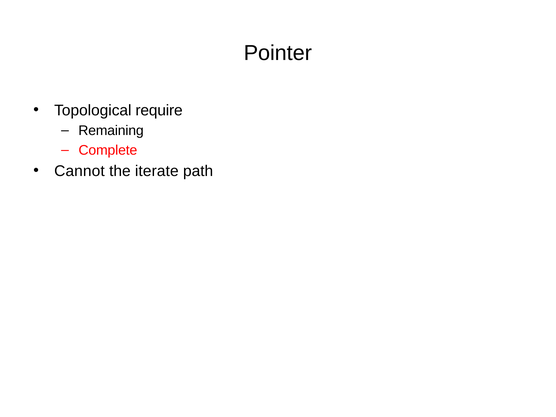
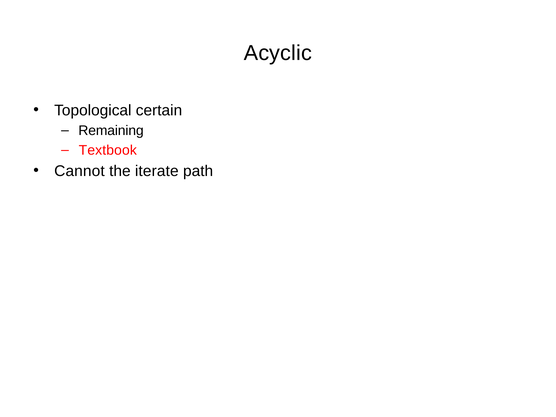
Pointer: Pointer -> Acyclic
require: require -> certain
Complete: Complete -> Textbook
